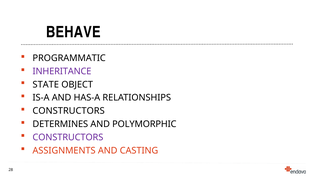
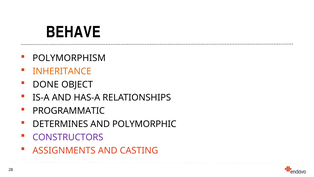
PROGRAMMATIC: PROGRAMMATIC -> POLYMORPHISM
INHERITANCE colour: purple -> orange
STATE: STATE -> DONE
CONSTRUCTORS at (69, 111): CONSTRUCTORS -> PROGRAMMATIC
